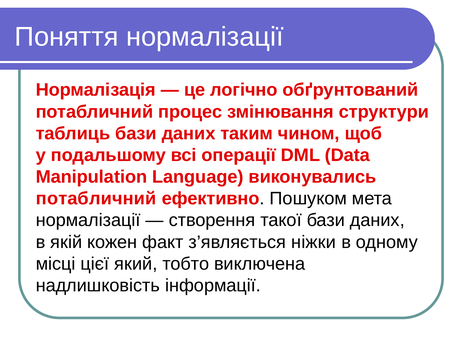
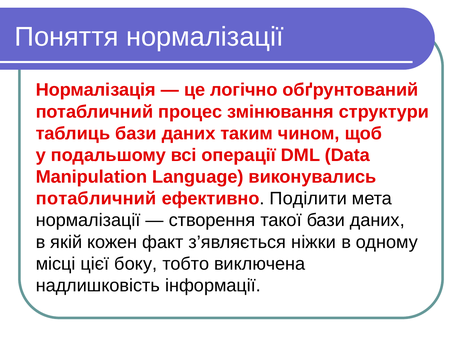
Пошуком: Пошуком -> Поділити
який: який -> боку
